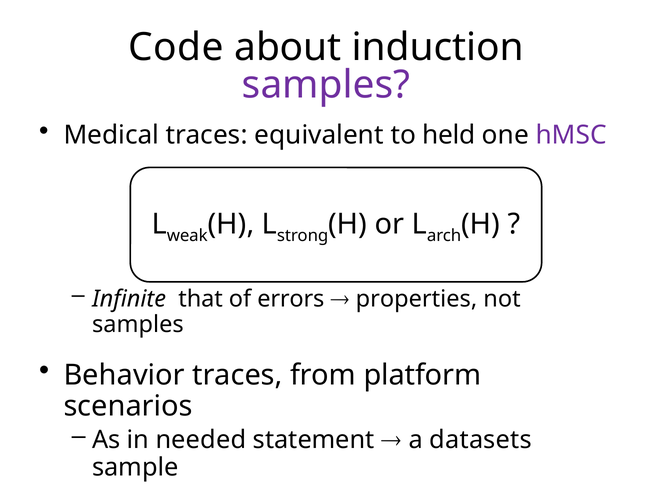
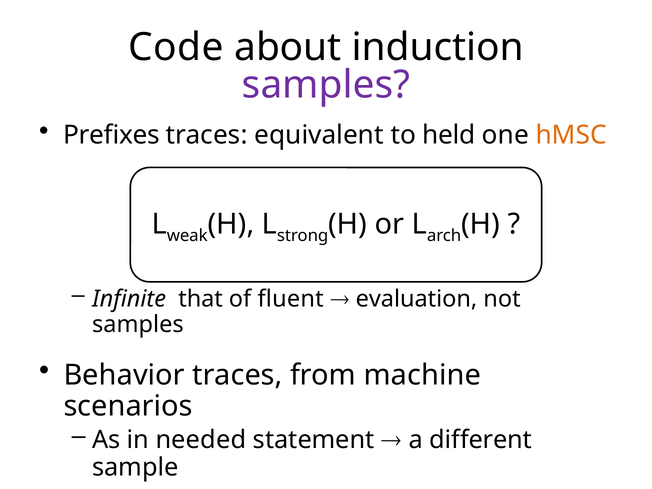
Medical: Medical -> Prefixes
hMSC colour: purple -> orange
errors: errors -> fluent
properties: properties -> evaluation
platform: platform -> machine
datasets: datasets -> different
